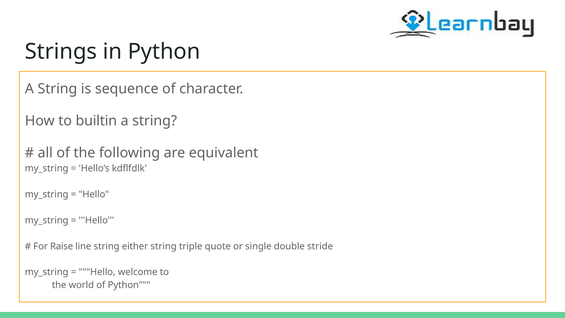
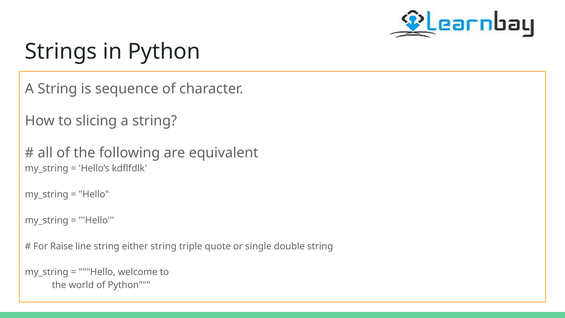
builtin: builtin -> slicing
double stride: stride -> string
